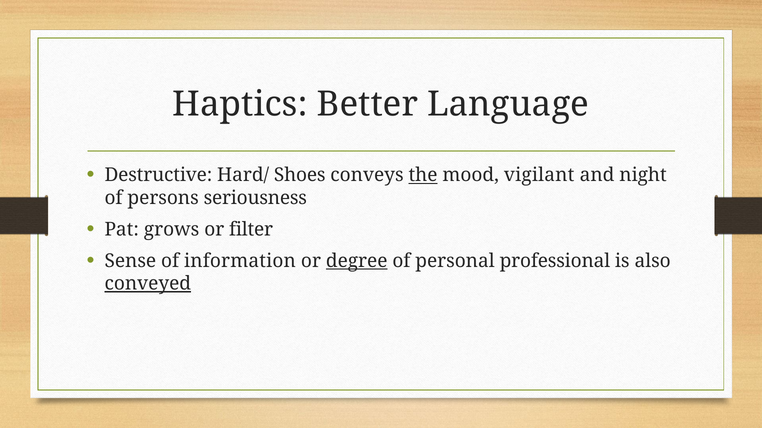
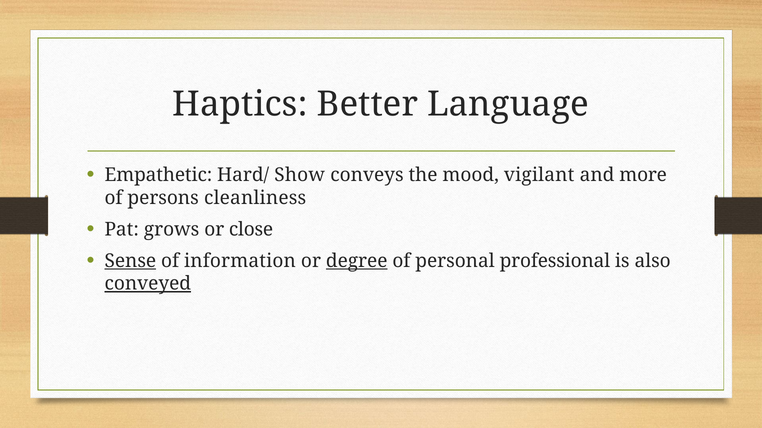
Destructive: Destructive -> Empathetic
Shoes: Shoes -> Show
the underline: present -> none
night: night -> more
seriousness: seriousness -> cleanliness
filter: filter -> close
Sense underline: none -> present
